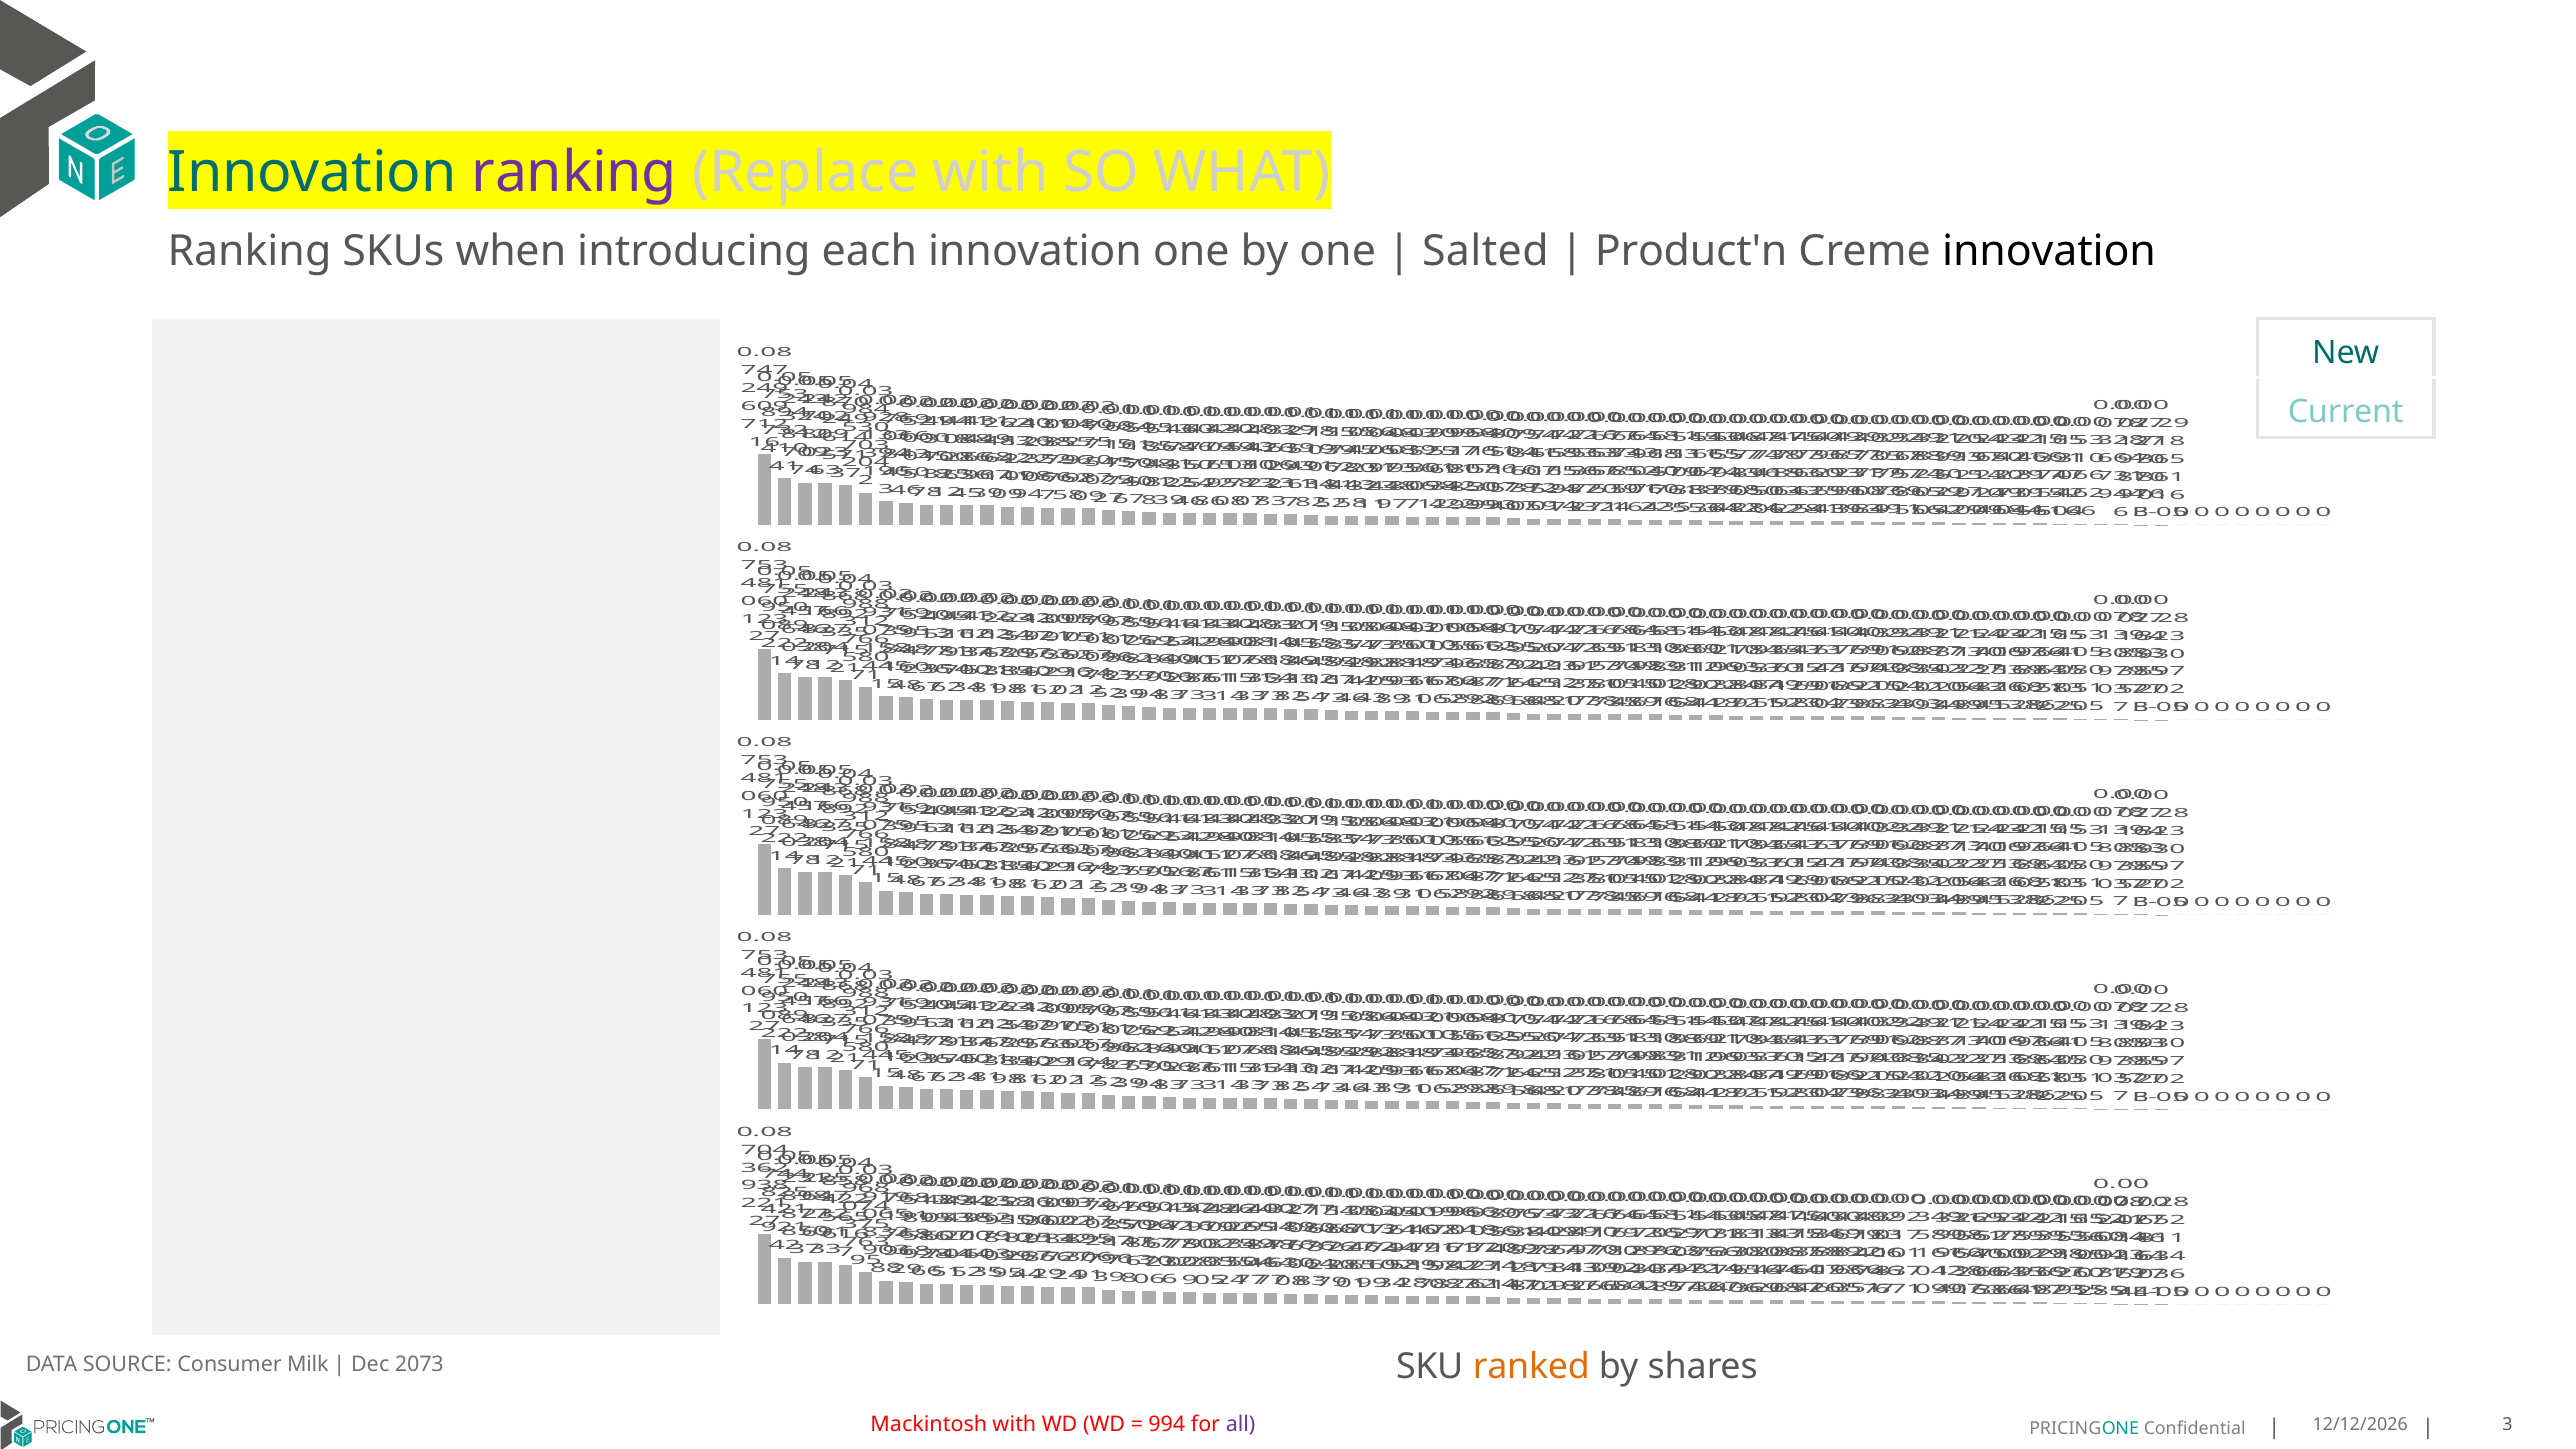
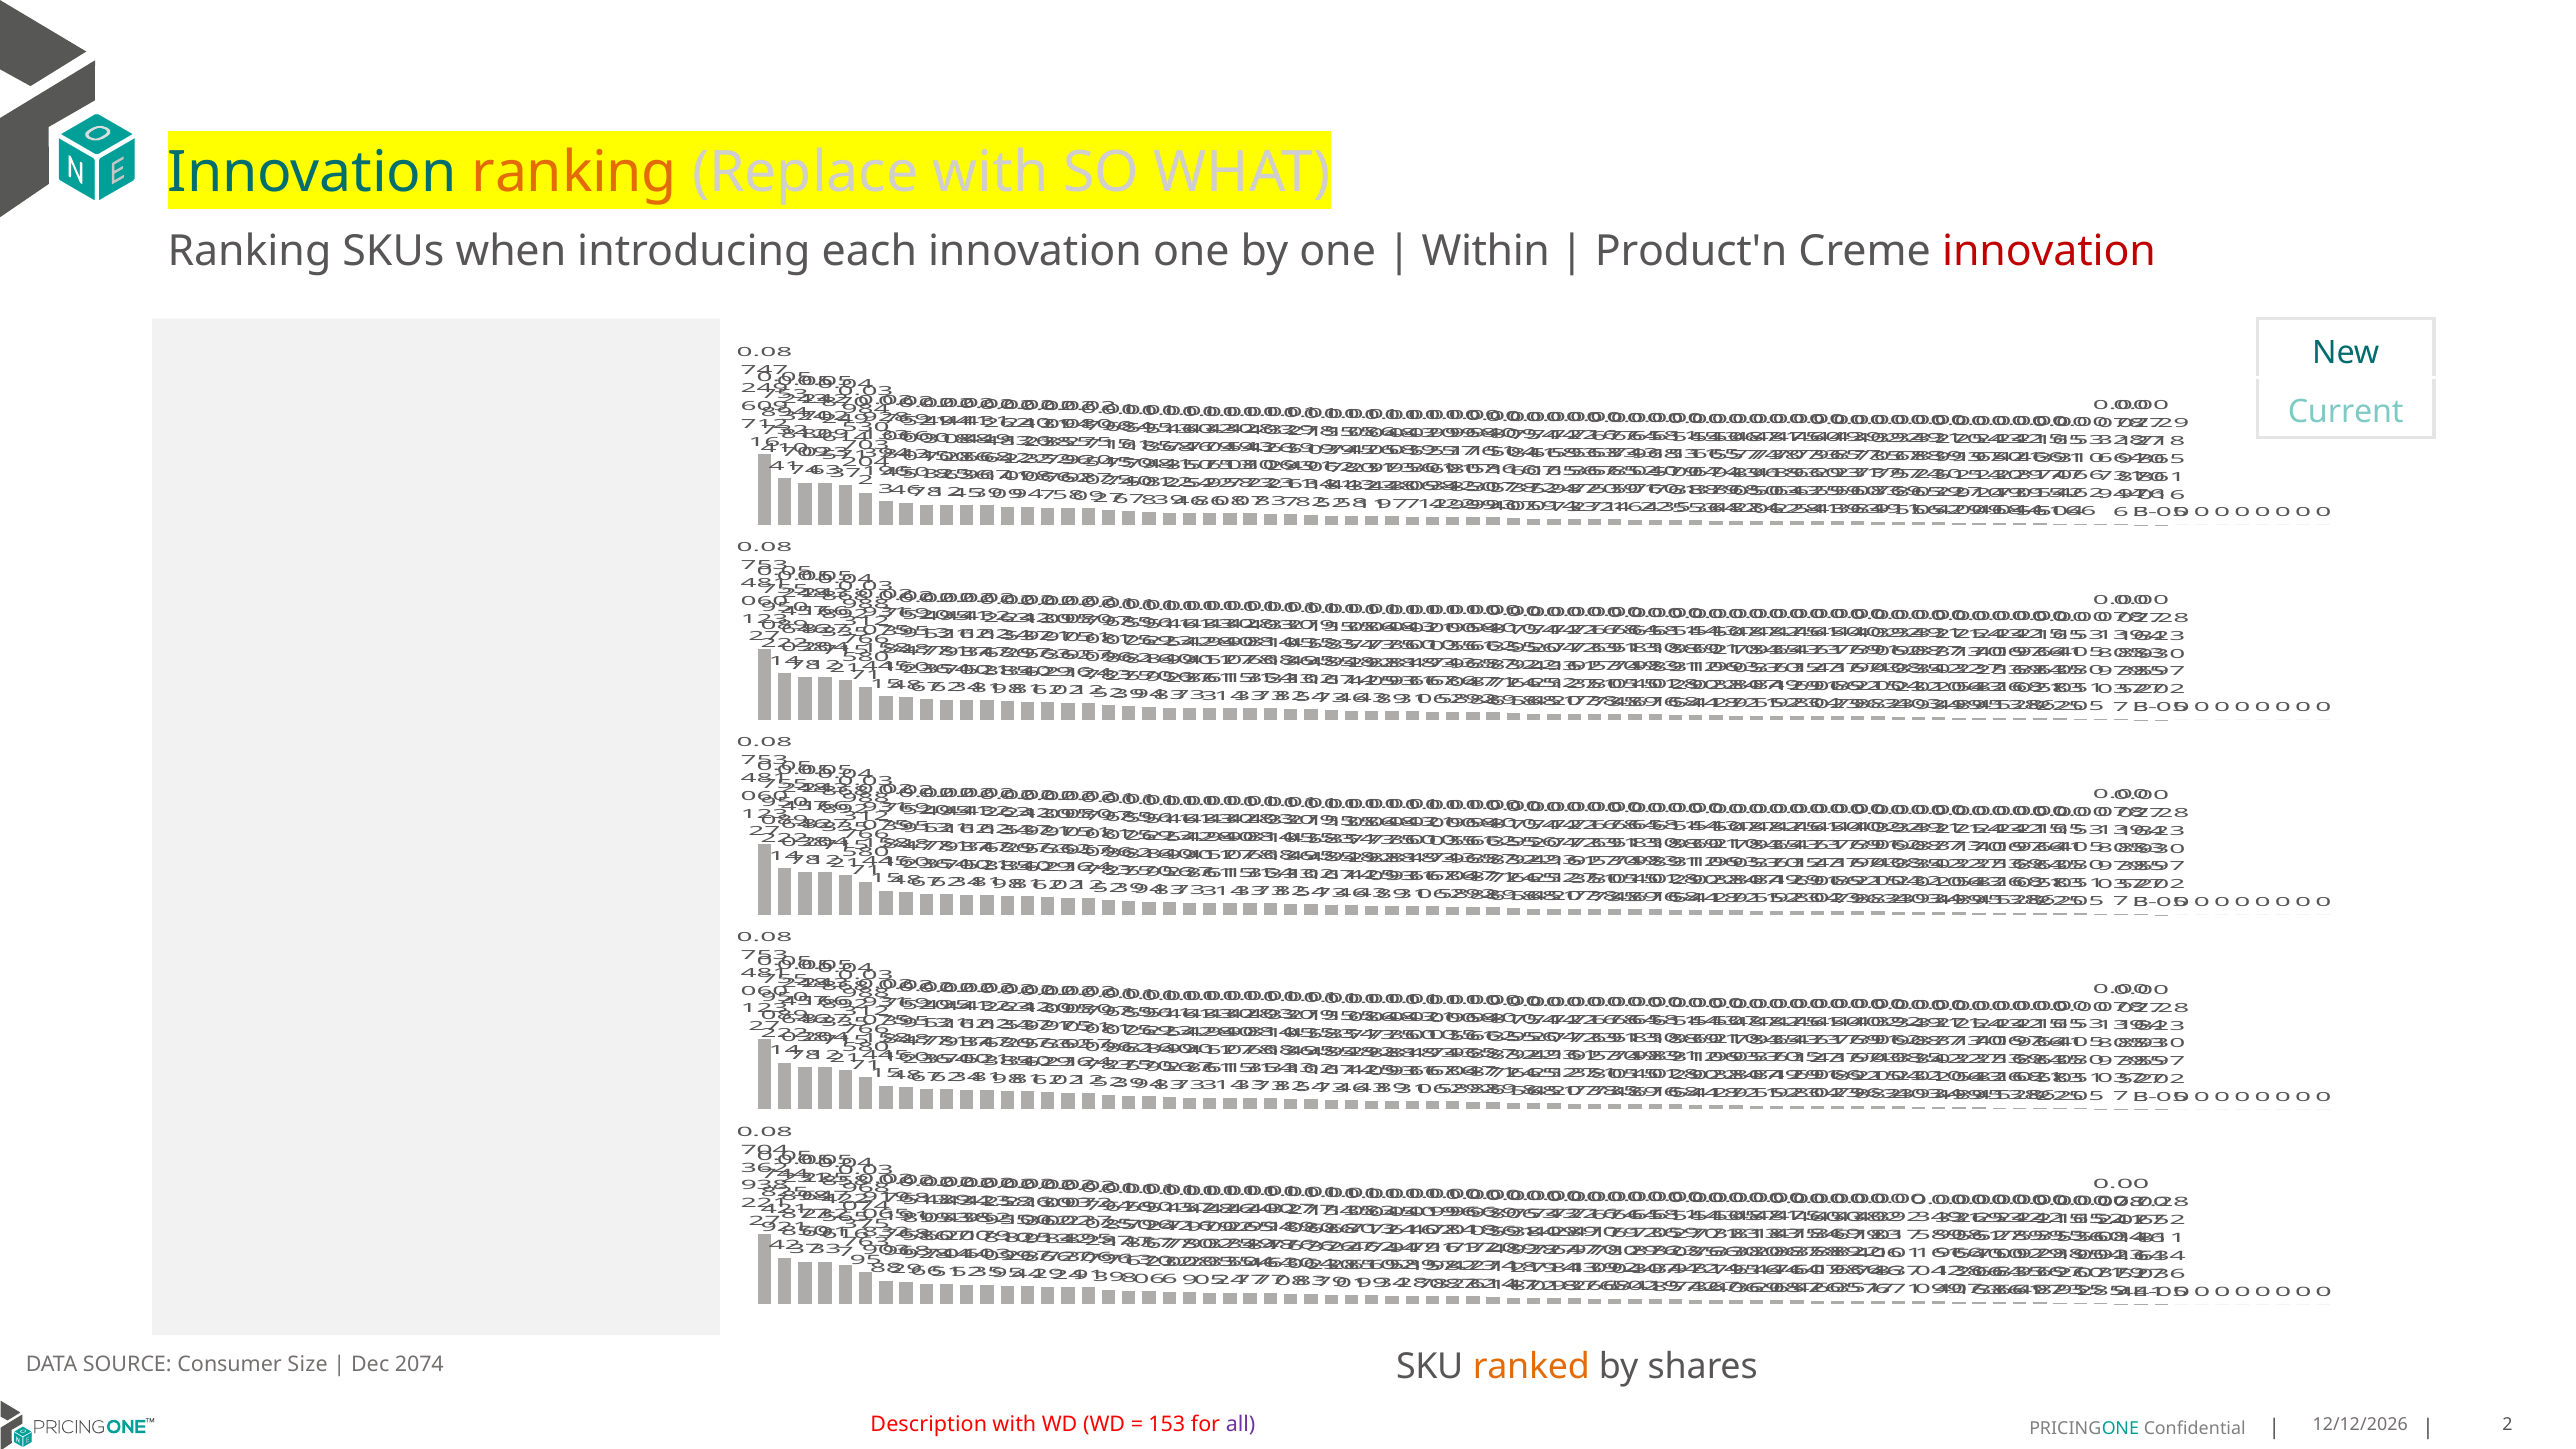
ranking at (574, 173) colour: purple -> orange
Salted: Salted -> Within
innovation at (2049, 251) colour: black -> red
Milk: Milk -> Size
2073: 2073 -> 2074
Mackintosh: Mackintosh -> Description
994 at (1167, 1424): 994 -> 153
3 at (2507, 1425): 3 -> 2
